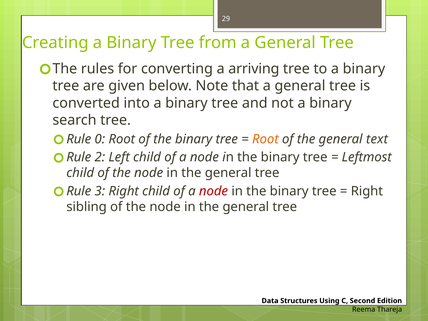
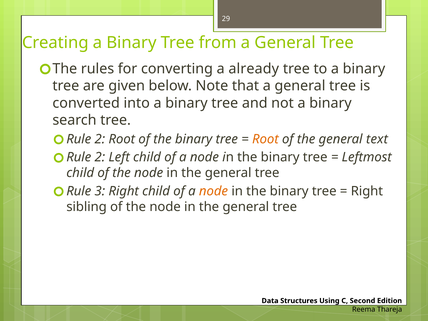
arriving: arriving -> already
0 at (100, 139): 0 -> 2
node at (214, 191) colour: red -> orange
